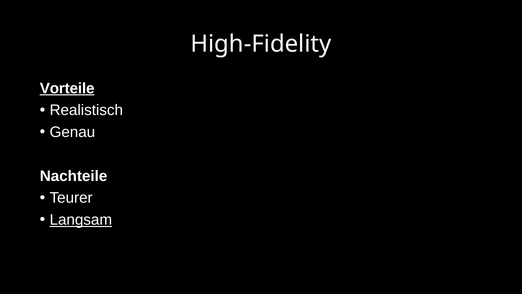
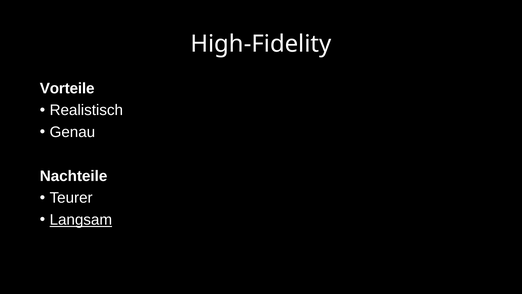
Vorteile underline: present -> none
